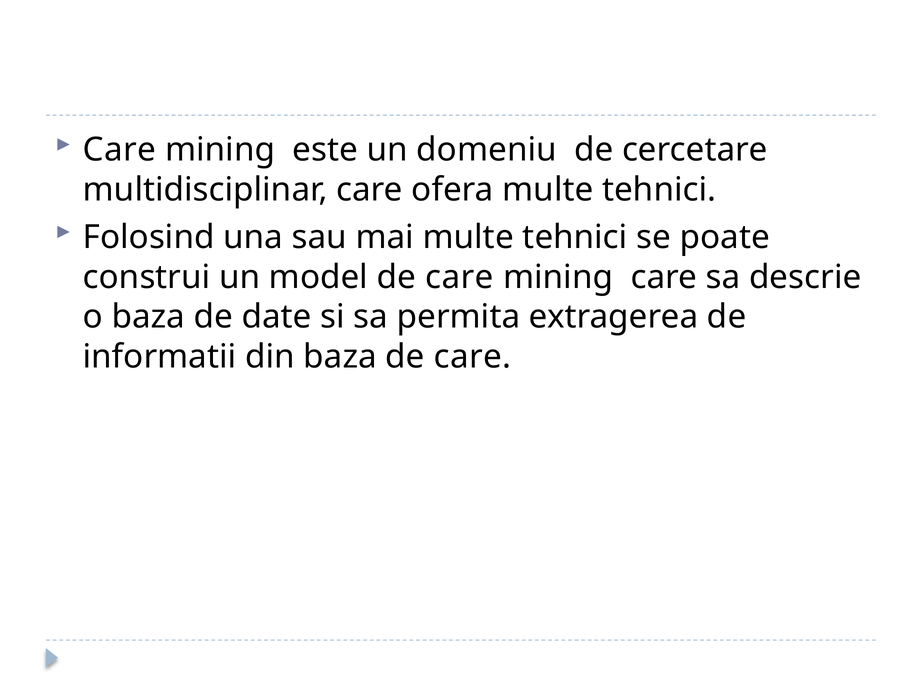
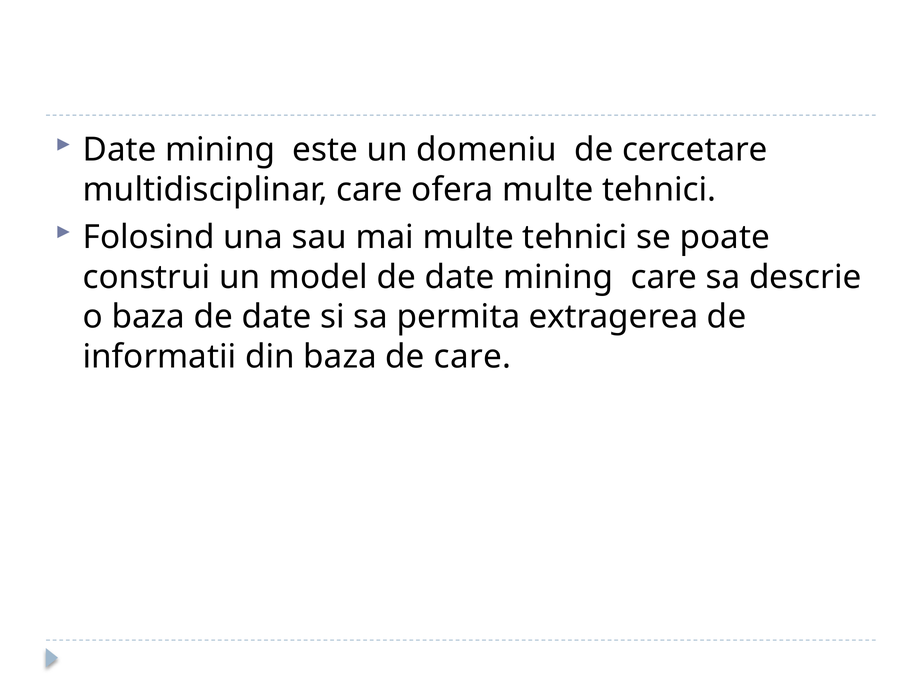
Care at (120, 150): Care -> Date
model de care: care -> date
